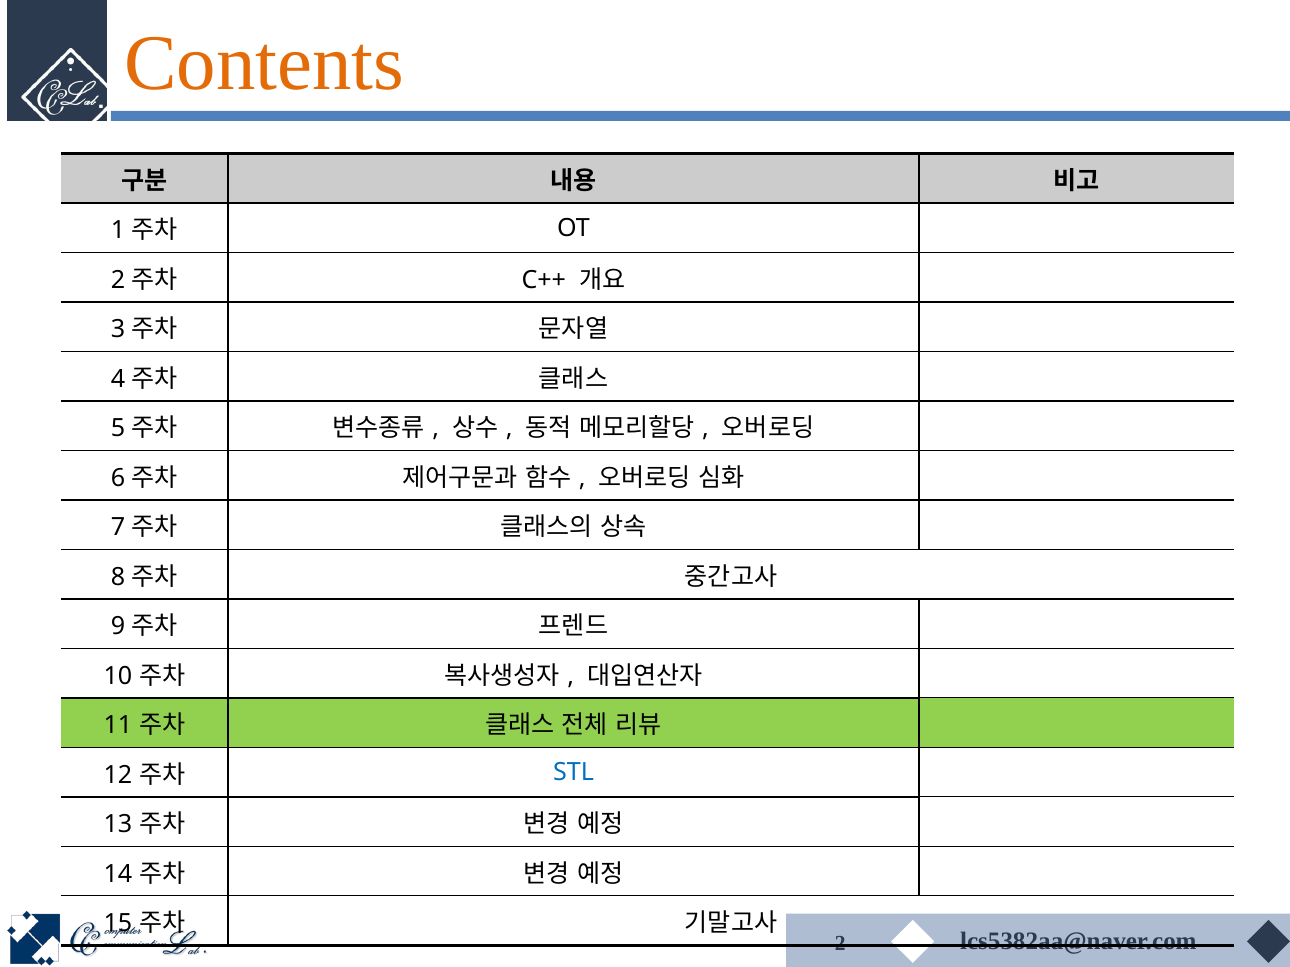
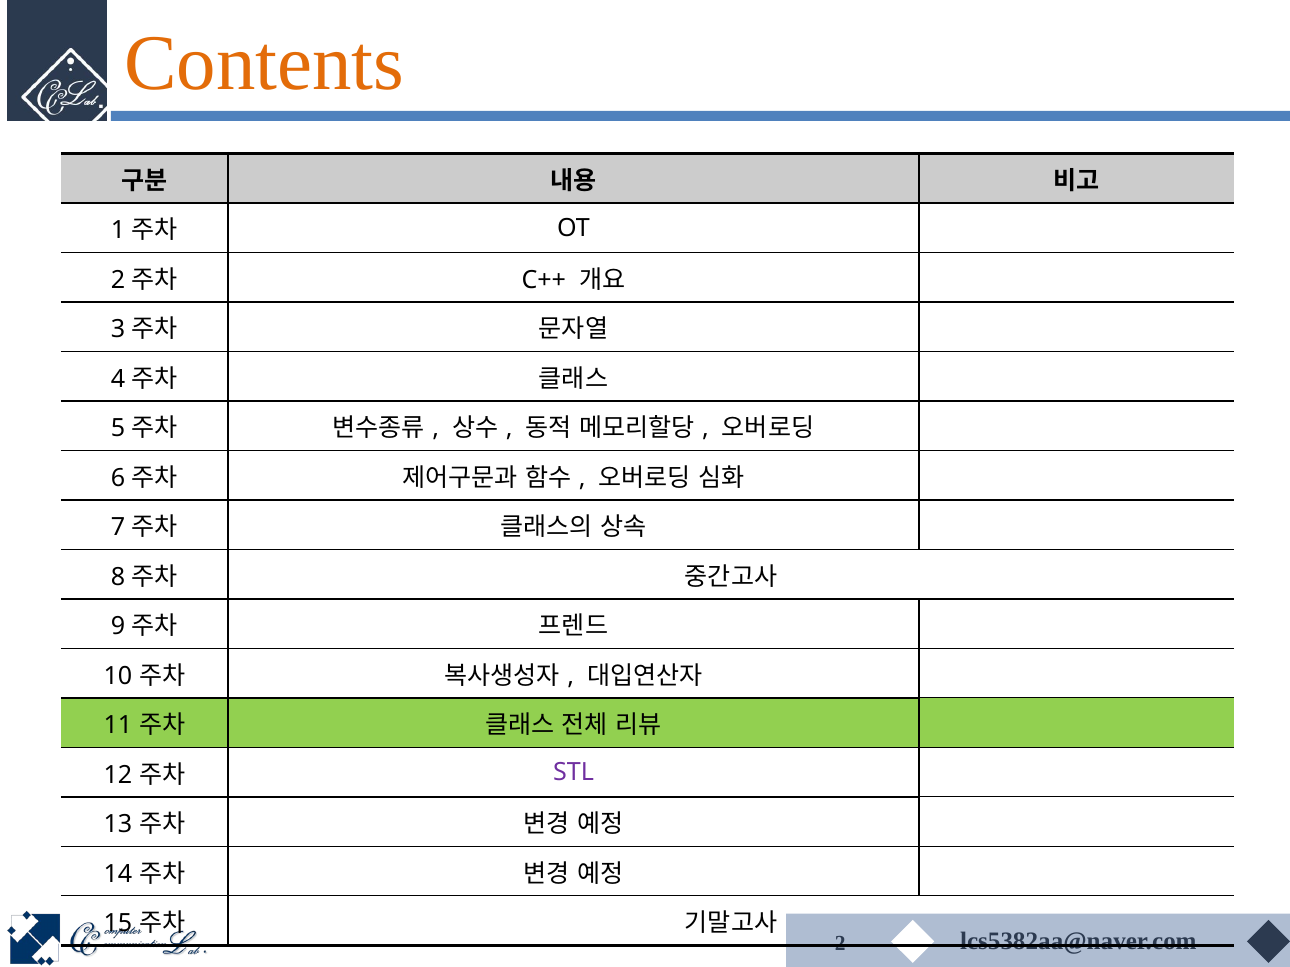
STL colour: blue -> purple
